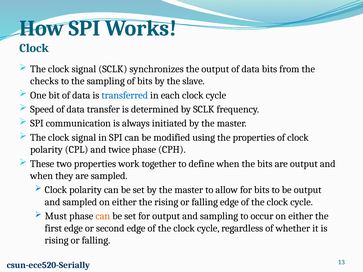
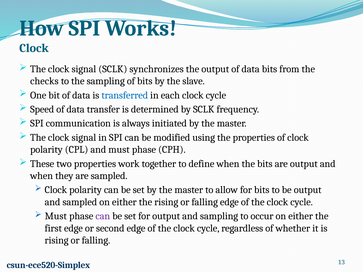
and twice: twice -> must
can at (103, 216) colour: orange -> purple
csun-ece520-Serially: csun-ece520-Serially -> csun-ece520-Simplex
